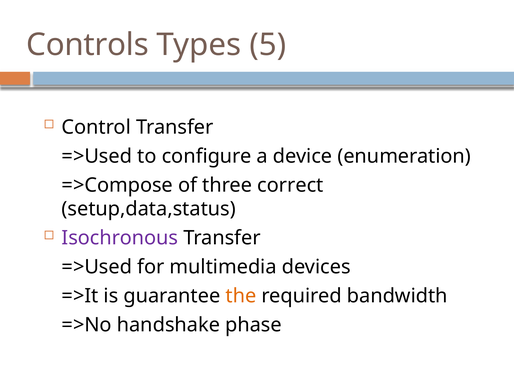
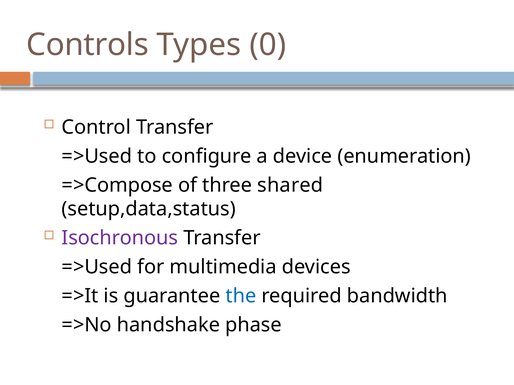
5: 5 -> 0
correct: correct -> shared
the colour: orange -> blue
